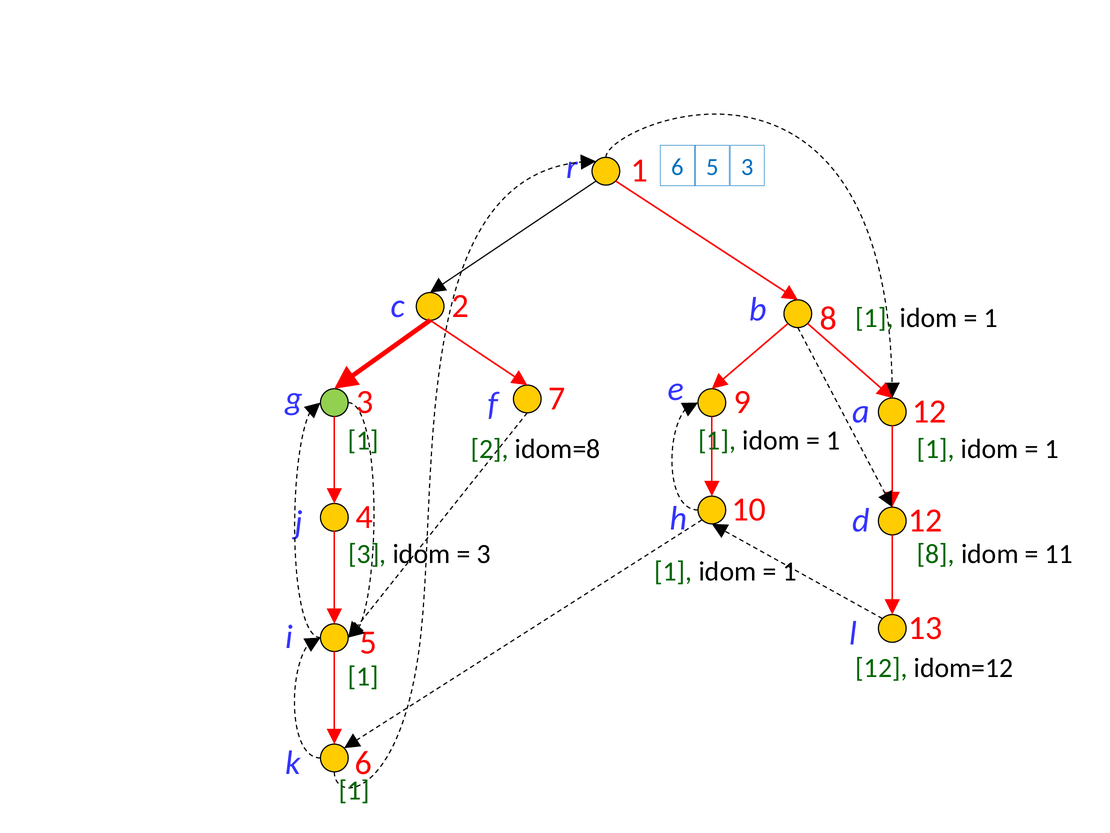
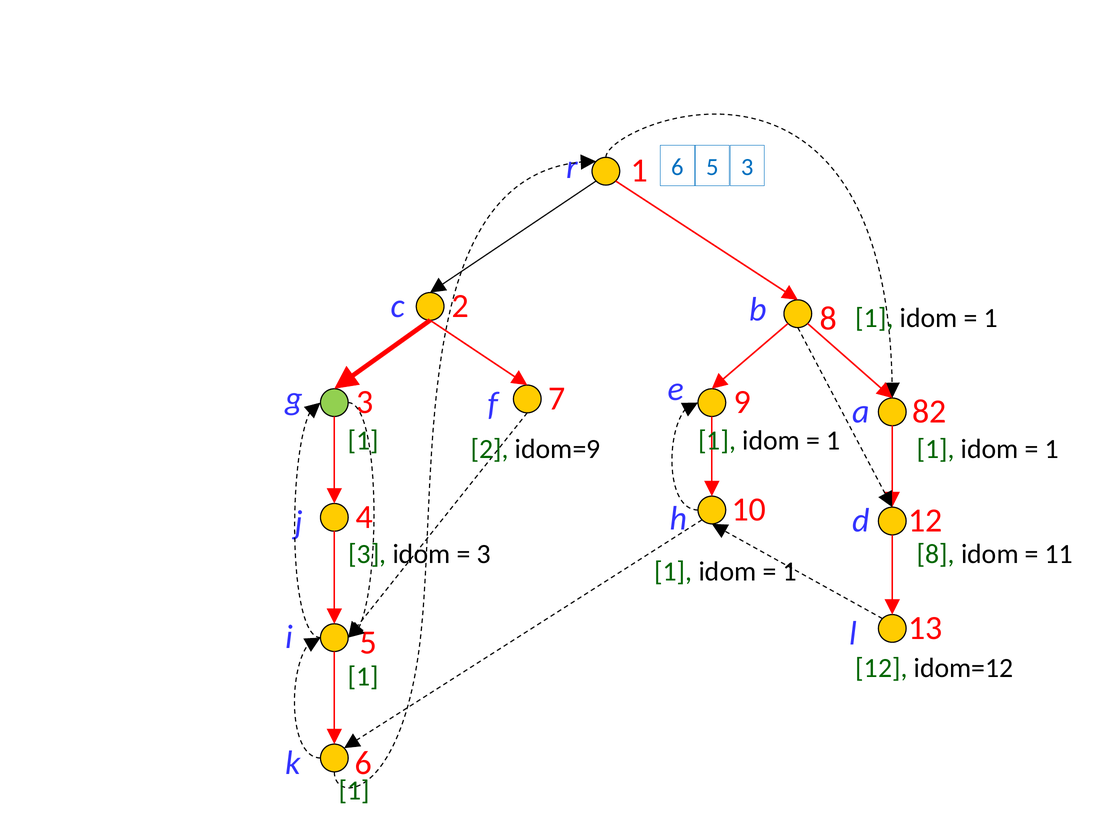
a 12: 12 -> 82
idom=8: idom=8 -> idom=9
